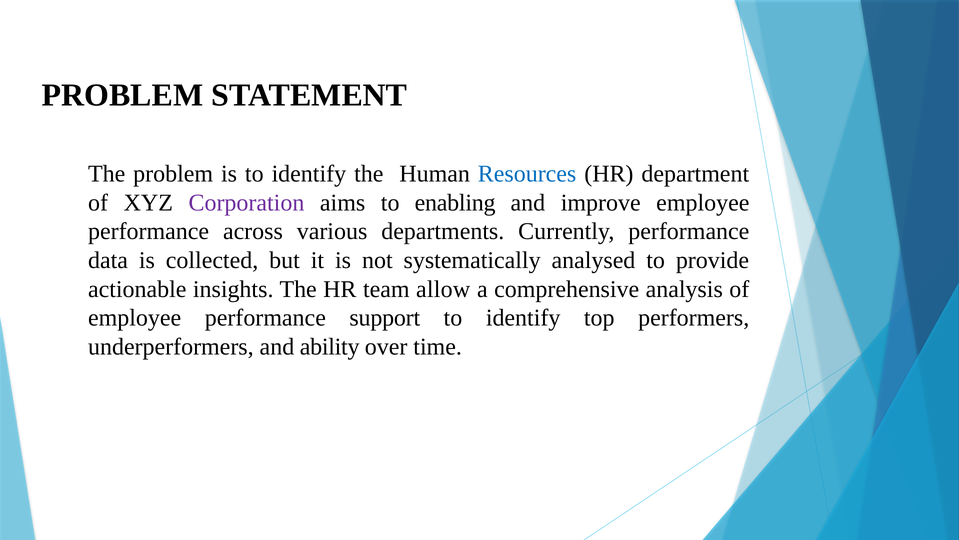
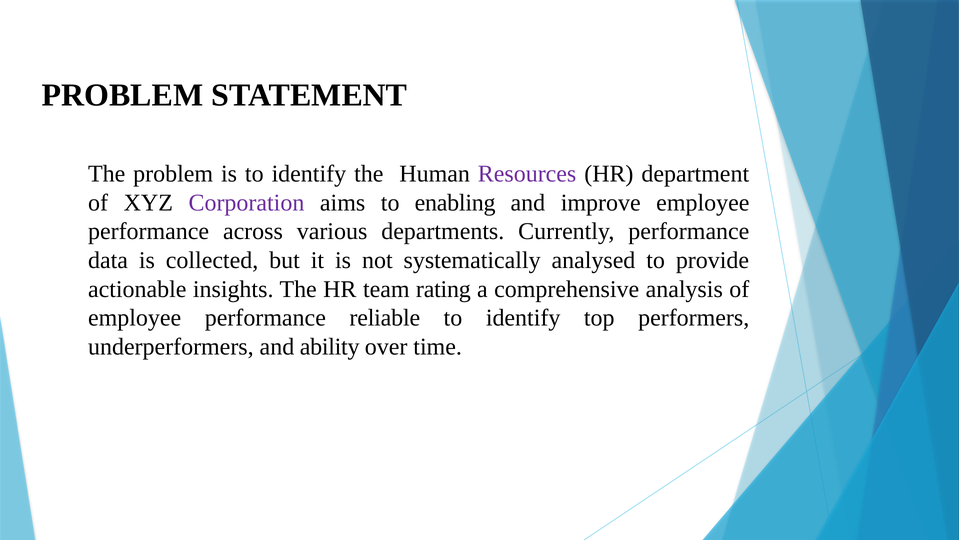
Resources colour: blue -> purple
allow: allow -> rating
support: support -> reliable
